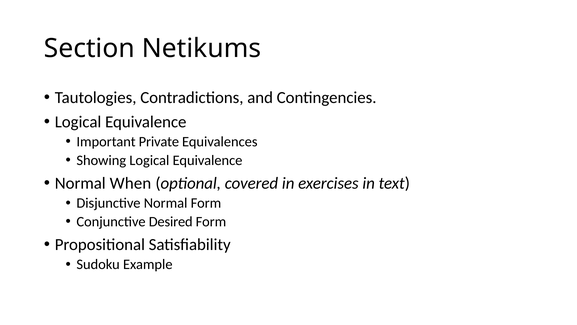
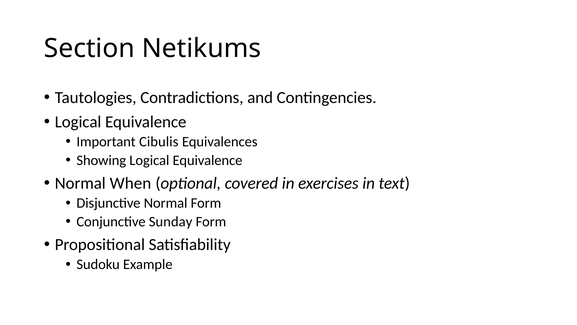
Private: Private -> Cibulis
Desired: Desired -> Sunday
